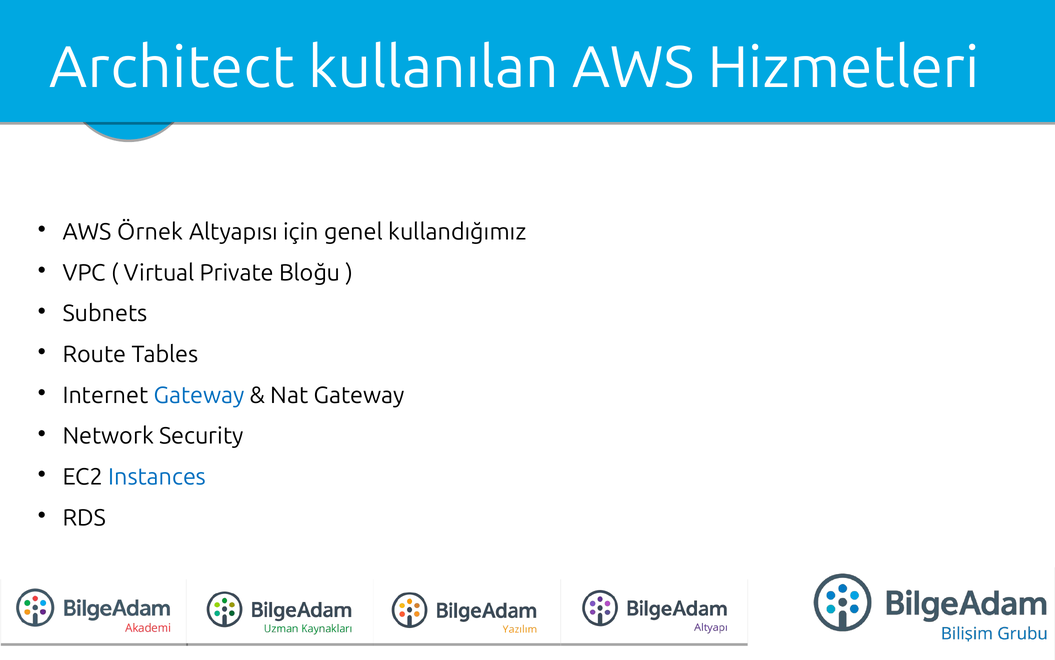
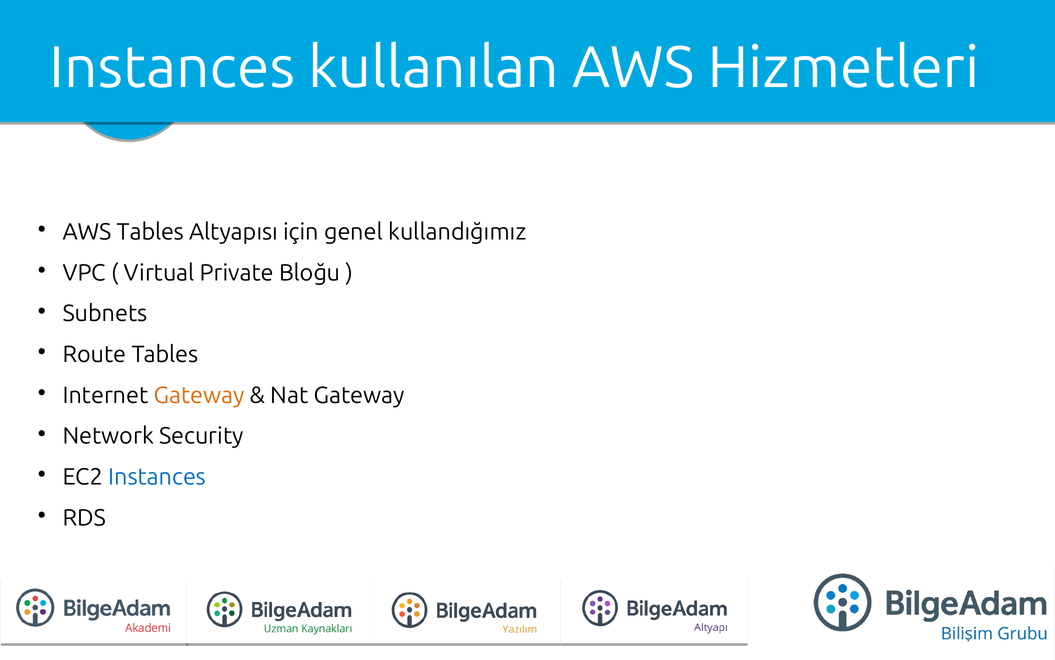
Architect at (172, 68): Architect -> Instances
AWS Örnek: Örnek -> Tables
Gateway at (199, 395) colour: blue -> orange
